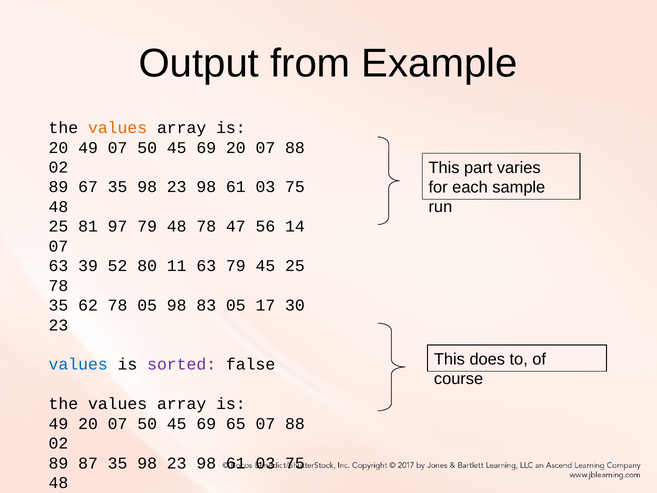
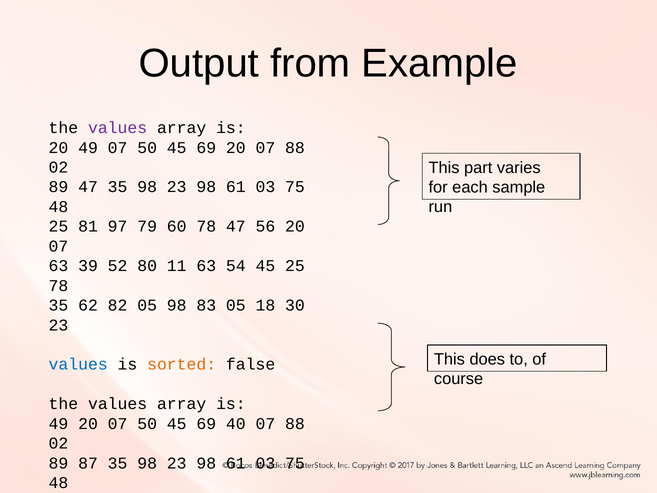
values at (118, 128) colour: orange -> purple
89 67: 67 -> 47
79 48: 48 -> 60
56 14: 14 -> 20
63 79: 79 -> 54
62 78: 78 -> 82
17: 17 -> 18
sorted at (182, 364) colour: purple -> orange
69 65: 65 -> 40
